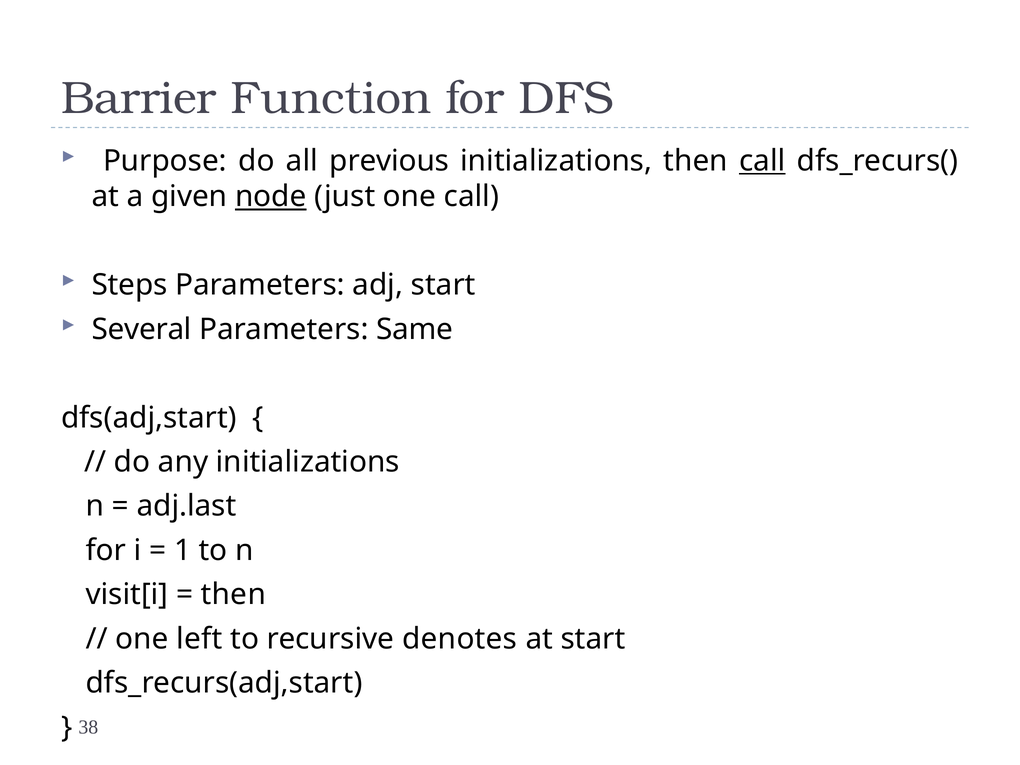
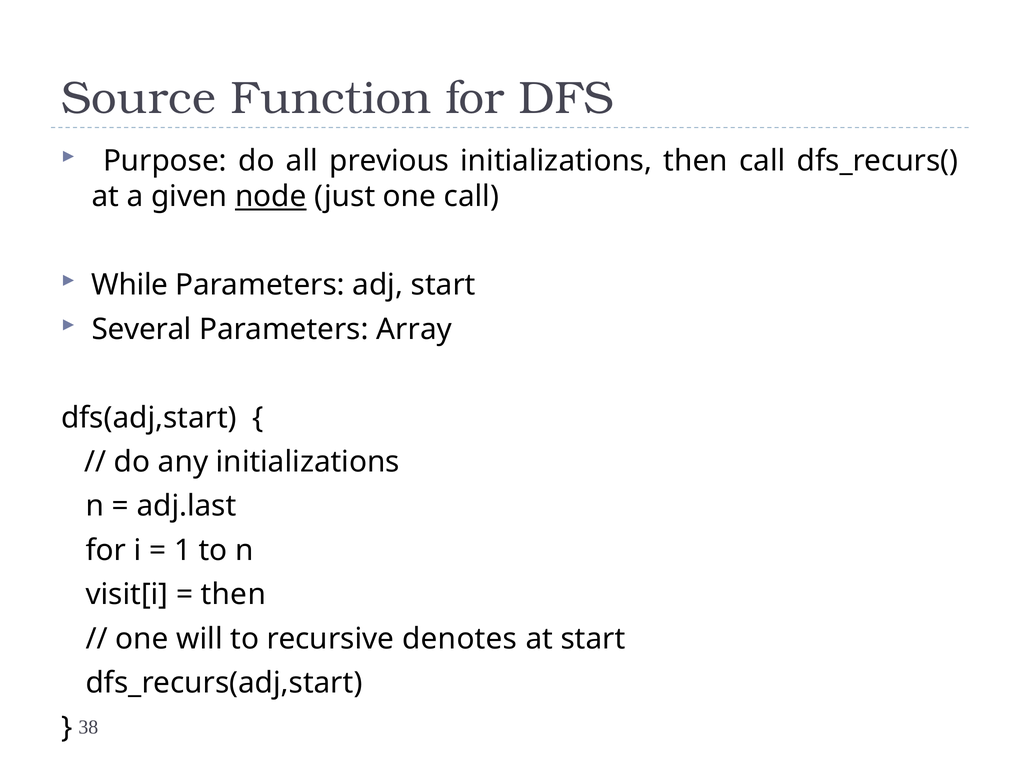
Barrier: Barrier -> Source
call at (762, 161) underline: present -> none
Steps: Steps -> While
Same: Same -> Array
left: left -> will
